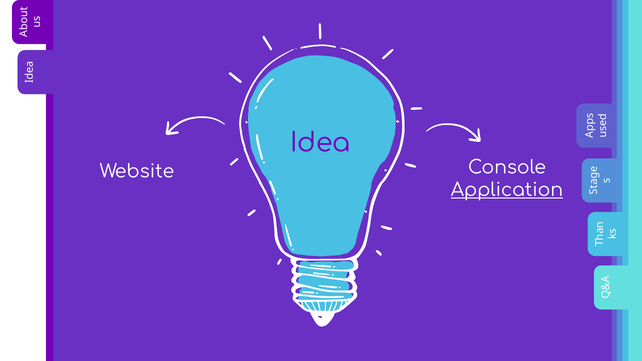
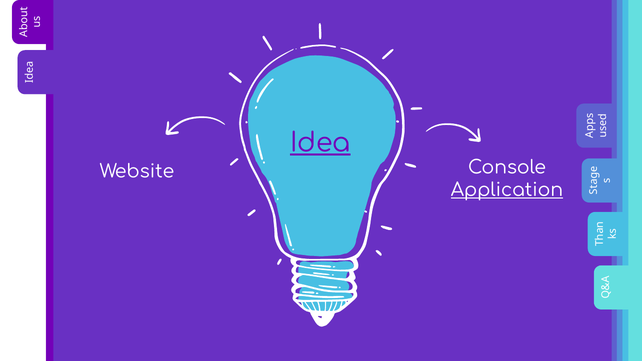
Idea underline: none -> present
